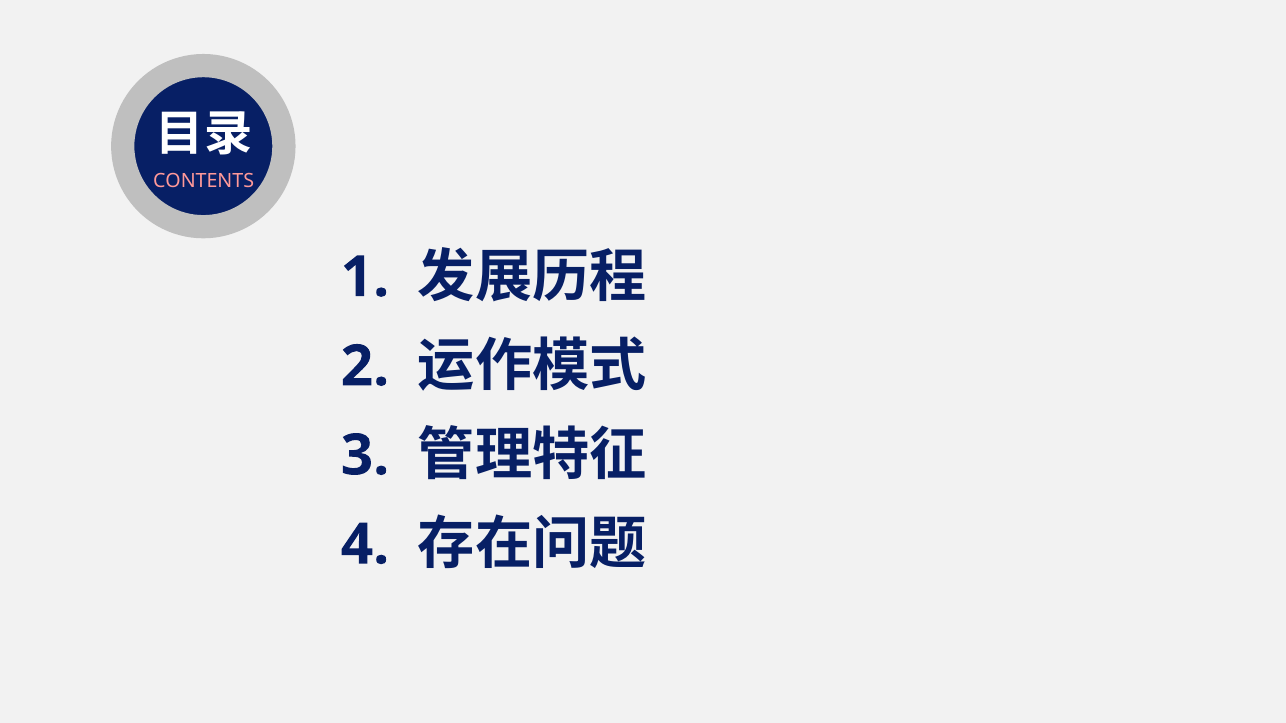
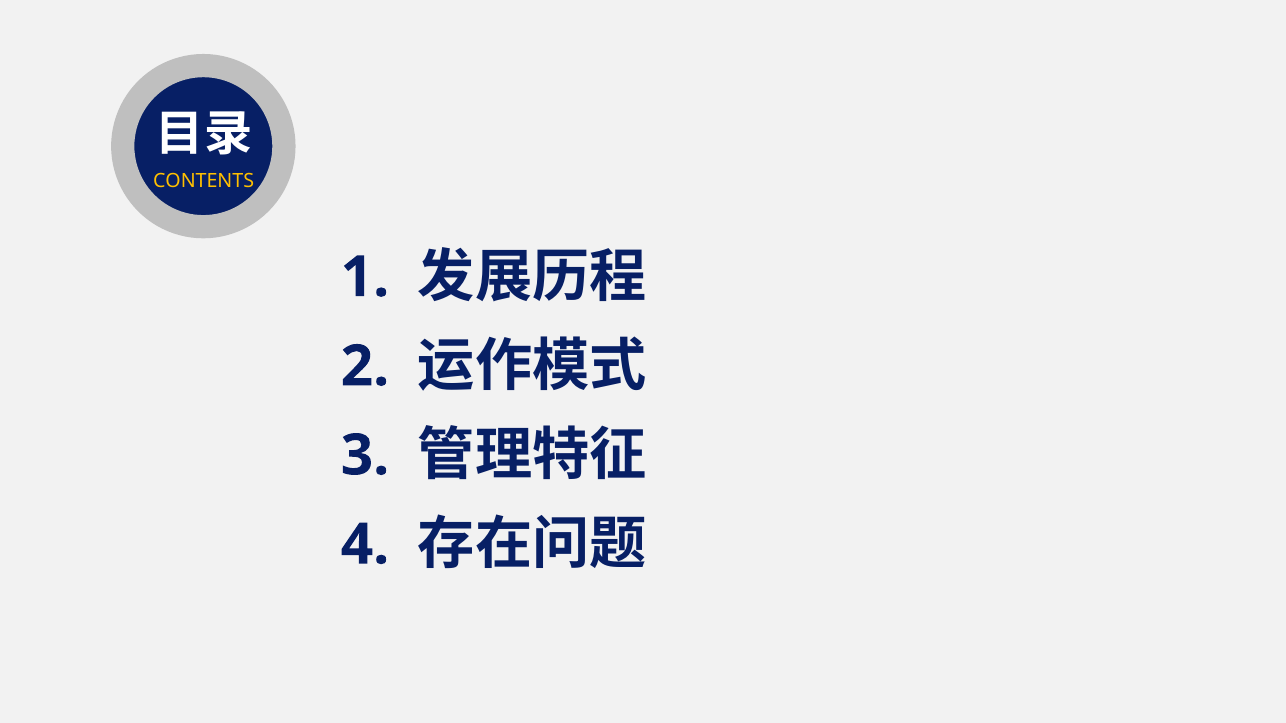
CONTENTS colour: pink -> yellow
